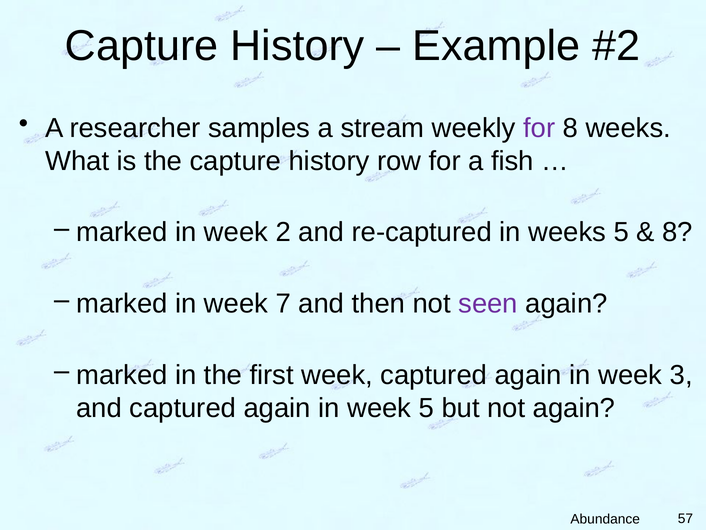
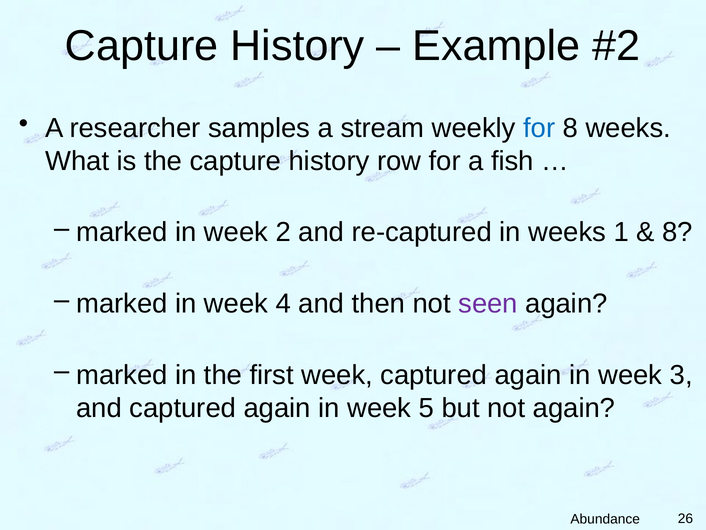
for at (539, 128) colour: purple -> blue
weeks 5: 5 -> 1
7: 7 -> 4
57: 57 -> 26
